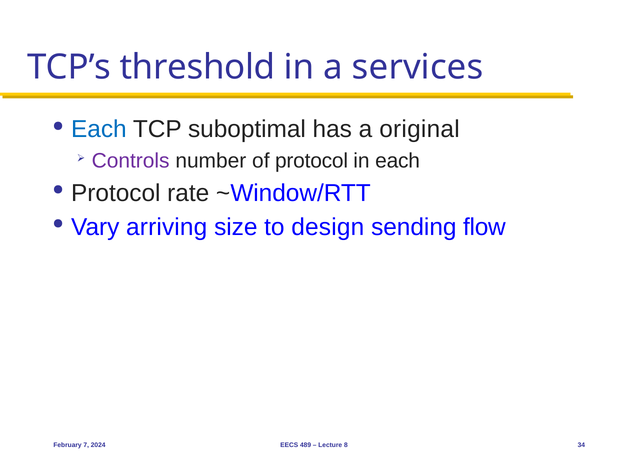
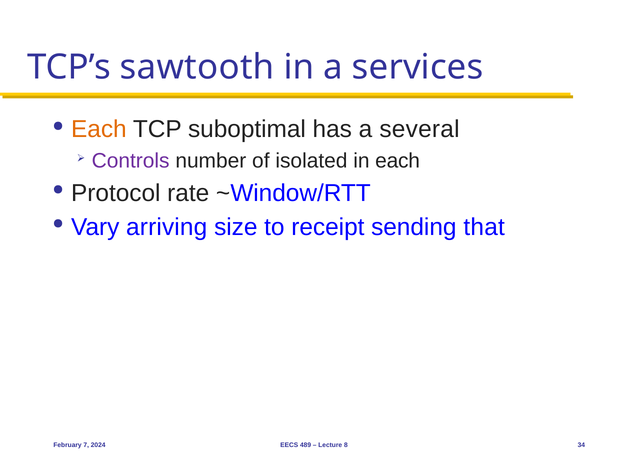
threshold: threshold -> sawtooth
Each at (99, 129) colour: blue -> orange
original: original -> several
of protocol: protocol -> isolated
design: design -> receipt
flow: flow -> that
